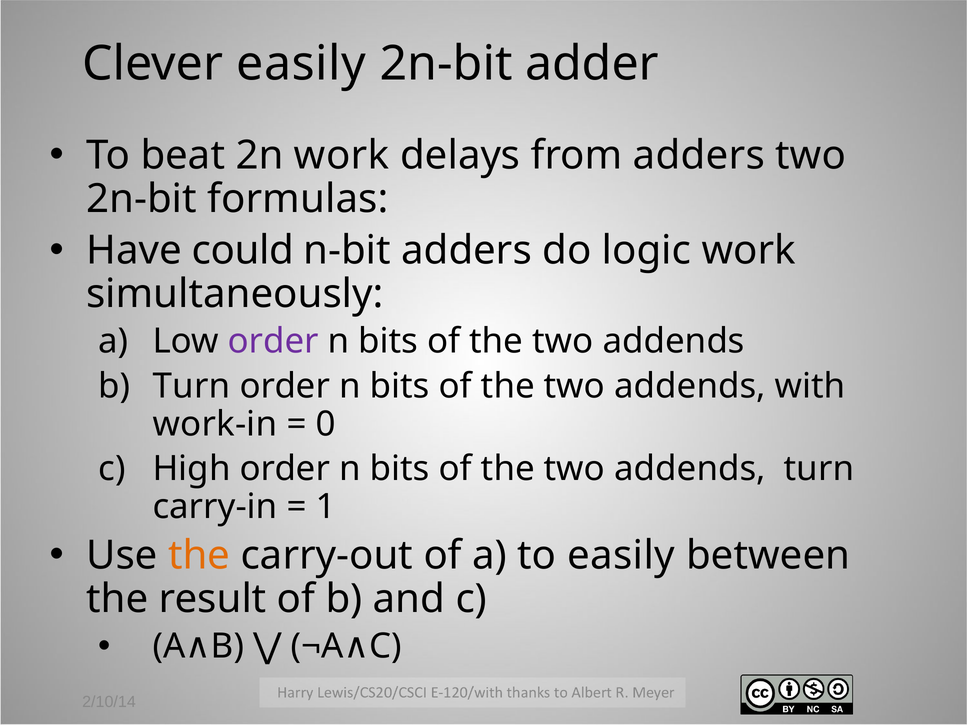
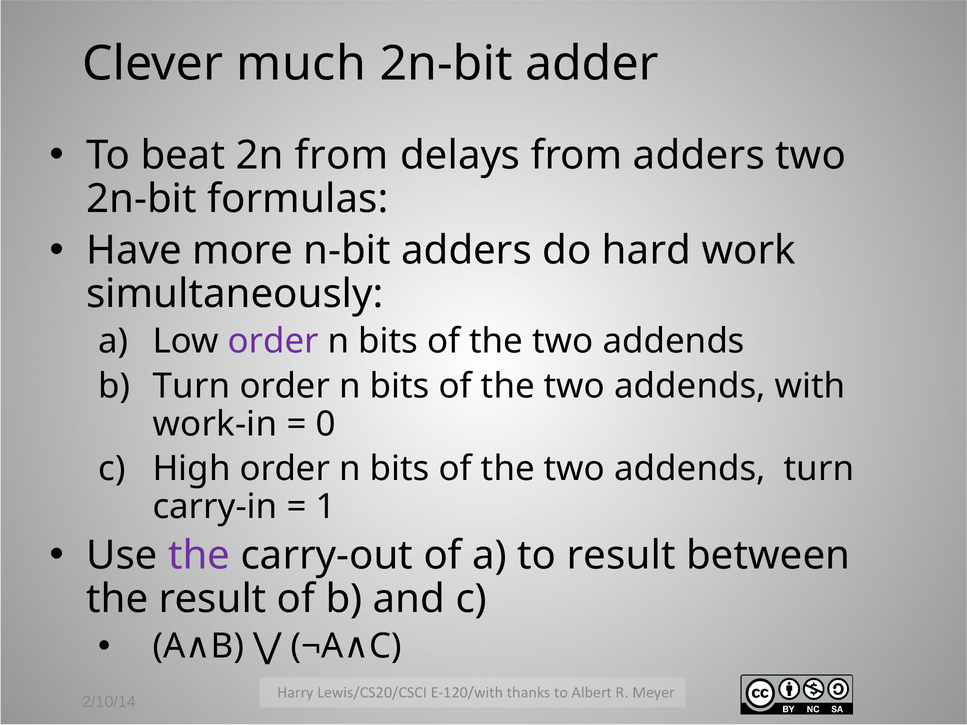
Clever easily: easily -> much
2n work: work -> from
could: could -> more
logic: logic -> hard
the at (199, 555) colour: orange -> purple
to easily: easily -> result
